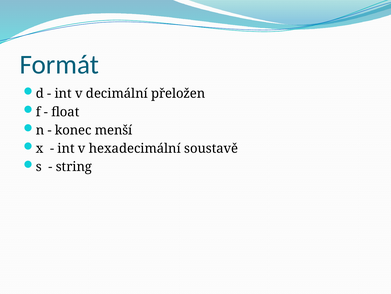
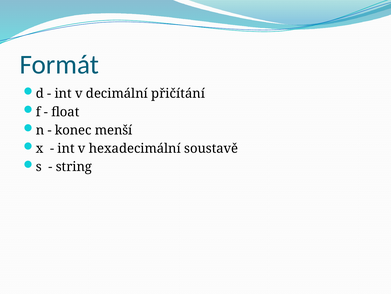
přeložen: přeložen -> přičítání
